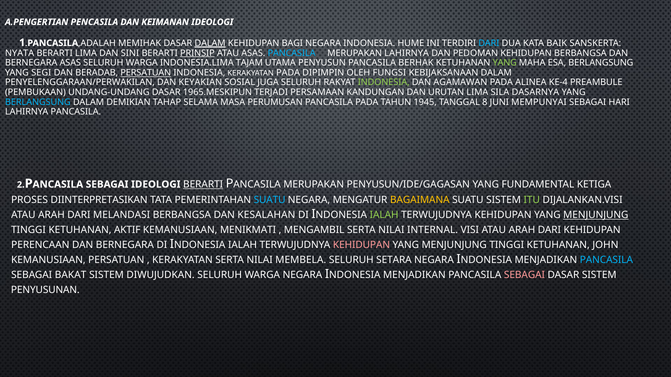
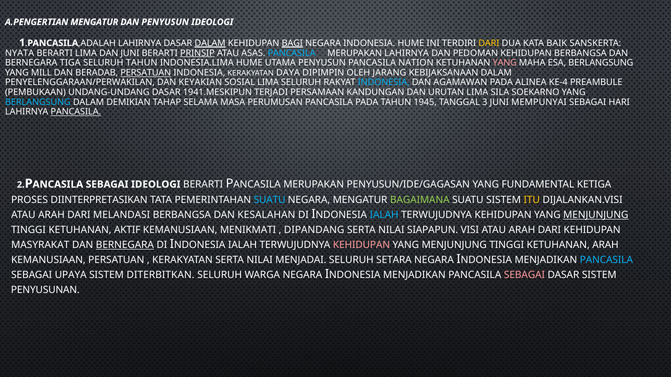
A.PENGERTIAN PENCASILA: PENCASILA -> MENGATUR
DAN KEIMANAN: KEIMANAN -> PENYUSUN
1.PANCASILA,ADALAH MEMIHAK: MEMIHAK -> LAHIRNYA
BAGI underline: none -> present
DARI at (489, 43) colour: light blue -> yellow
DAN SINI: SINI -> JUNI
BERNEGARA ASAS: ASAS -> TIGA
WARGA at (142, 63): WARGA -> TAHUN
INDONESIA.LIMA TAJAM: TAJAM -> HUME
BERHAK: BERHAK -> NATION
YANG at (505, 63) colour: light green -> pink
SEGI: SEGI -> MILL
KERAKYATAN PADA: PADA -> DAYA
FUNGSI: FUNGSI -> JARANG
SOSIAL JUGA: JUGA -> LIMA
INDONESIA at (384, 83) colour: light green -> light blue
1965.MESKIPUN: 1965.MESKIPUN -> 1941.MESKIPUN
DASARNYA: DASARNYA -> SOEKARNO
8: 8 -> 3
PANCASILA at (76, 112) underline: none -> present
BERARTI at (203, 185) underline: present -> none
BAGAIMANA colour: yellow -> light green
ITU colour: light green -> yellow
IALAH at (384, 215) colour: light green -> light blue
MENGAMBIL: MENGAMBIL -> DIPANDANG
INTERNAL: INTERNAL -> SIAPAPUN
PERENCAAN: PERENCAAN -> MASYRAKAT
BERNEGARA at (125, 245) underline: none -> present
KETUHANAN JOHN: JOHN -> ARAH
MEMBELA: MEMBELA -> MENJADAI
BAKAT: BAKAT -> UPAYA
DIWUJUDKAN: DIWUJUDKAN -> DITERBITKAN
